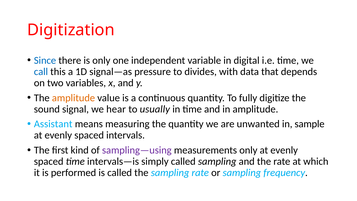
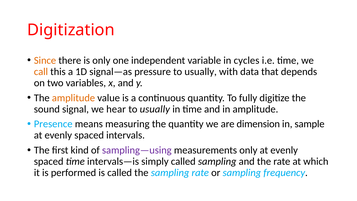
Since colour: blue -> orange
digital: digital -> cycles
call colour: blue -> orange
divides at (201, 72): divides -> usually
Assistant: Assistant -> Presence
unwanted: unwanted -> dimension
